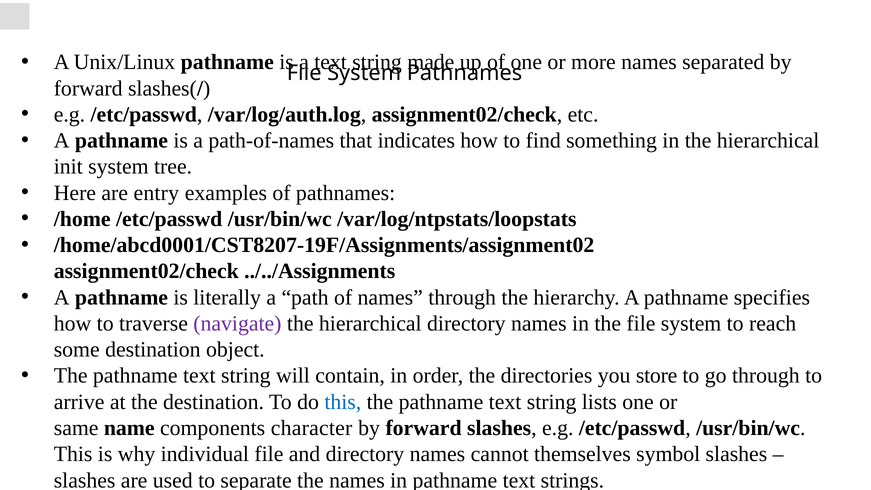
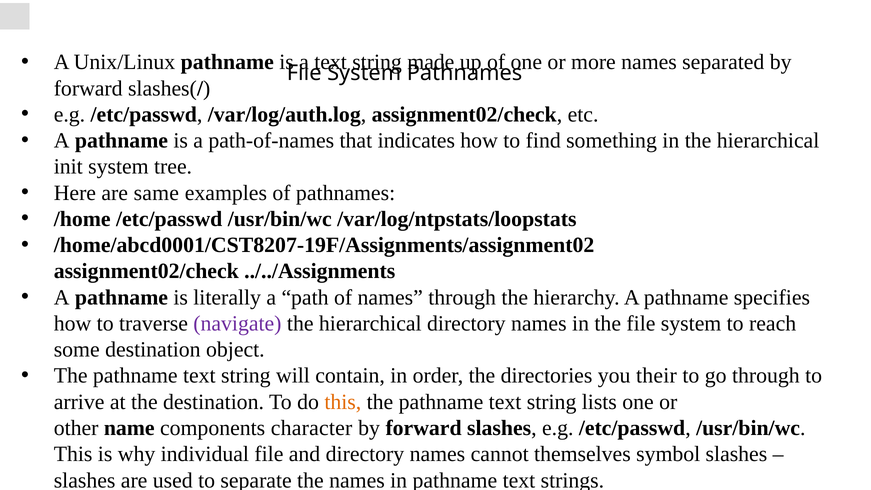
entry: entry -> same
store: store -> their
this at (343, 402) colour: blue -> orange
same: same -> other
